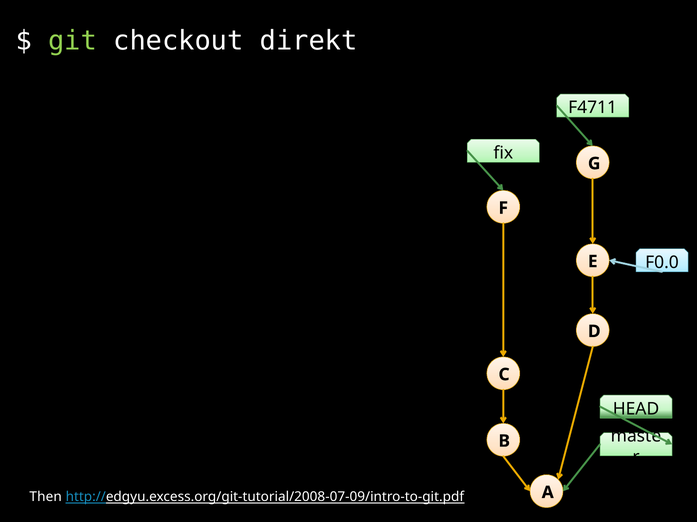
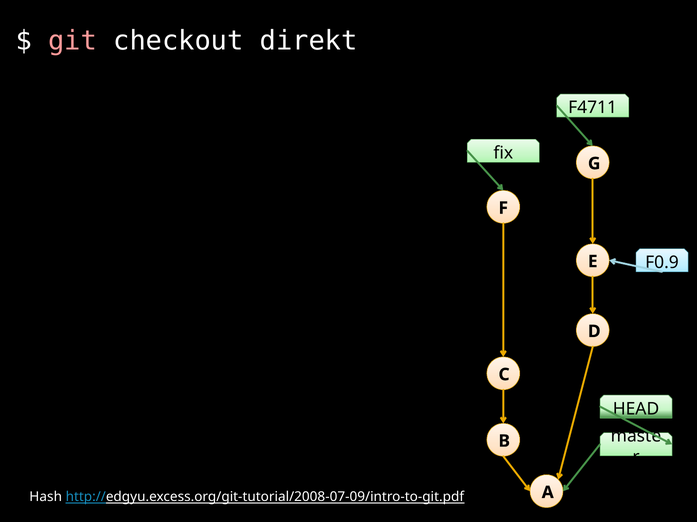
git colour: light green -> pink
F0.0: F0.0 -> F0.9
Then: Then -> Hash
